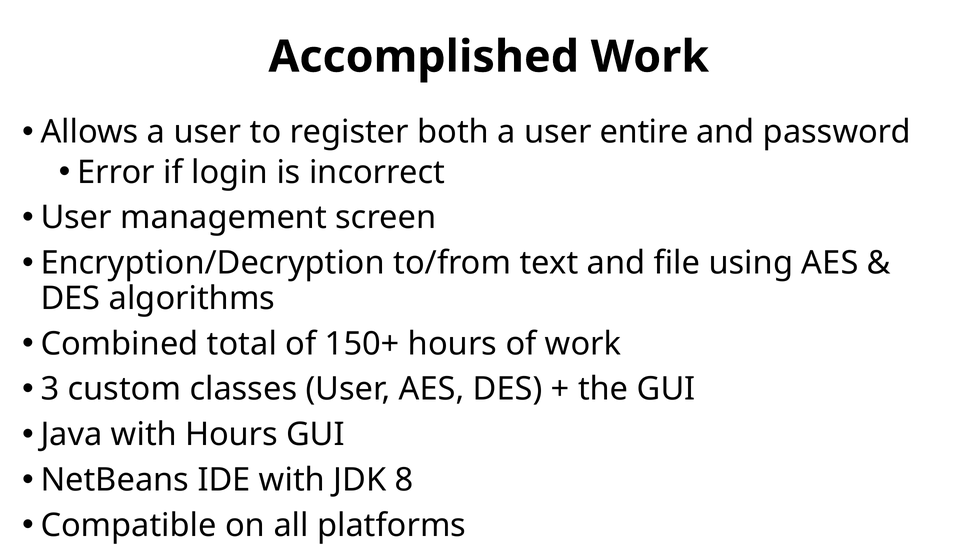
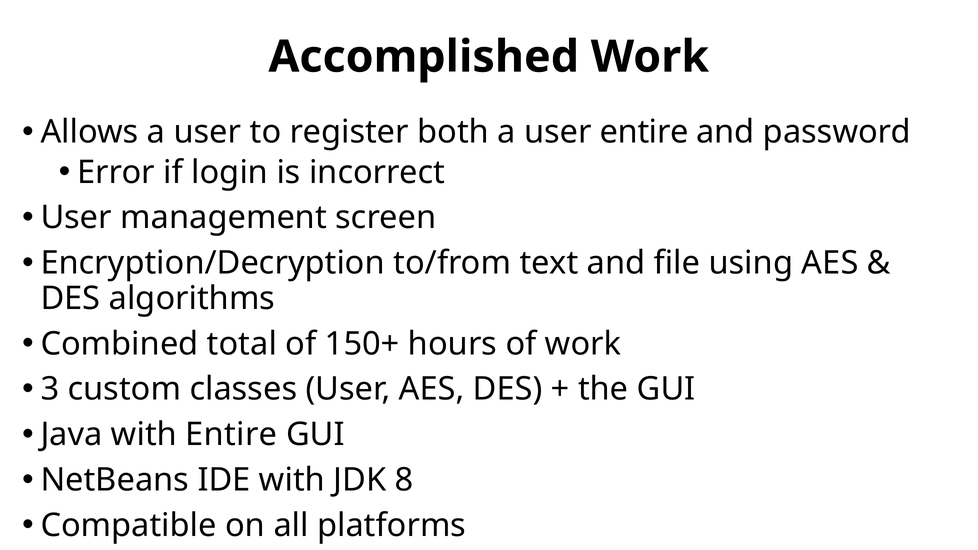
with Hours: Hours -> Entire
